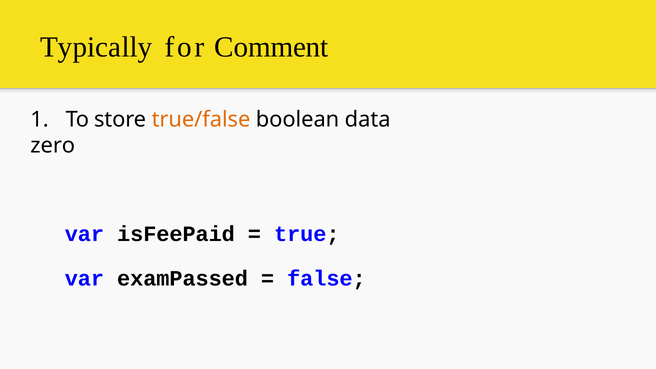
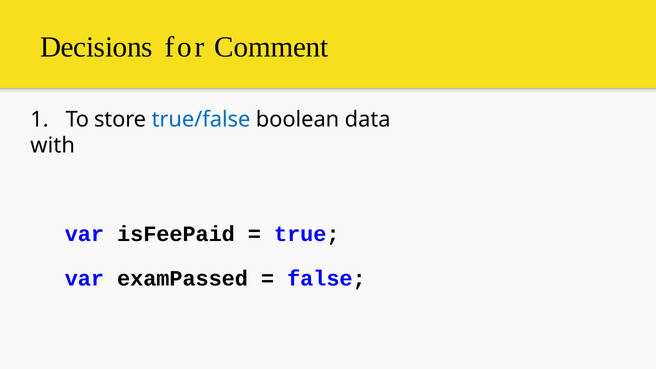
Typically: Typically -> Decisions
true/false colour: orange -> blue
zero: zero -> with
